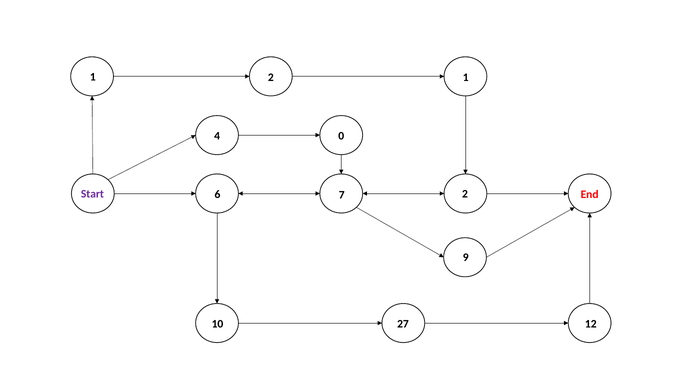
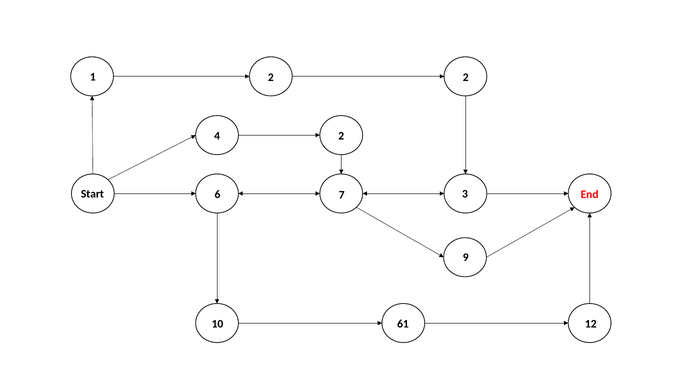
2 1: 1 -> 2
4 0: 0 -> 2
Start colour: purple -> black
7 2: 2 -> 3
27: 27 -> 61
